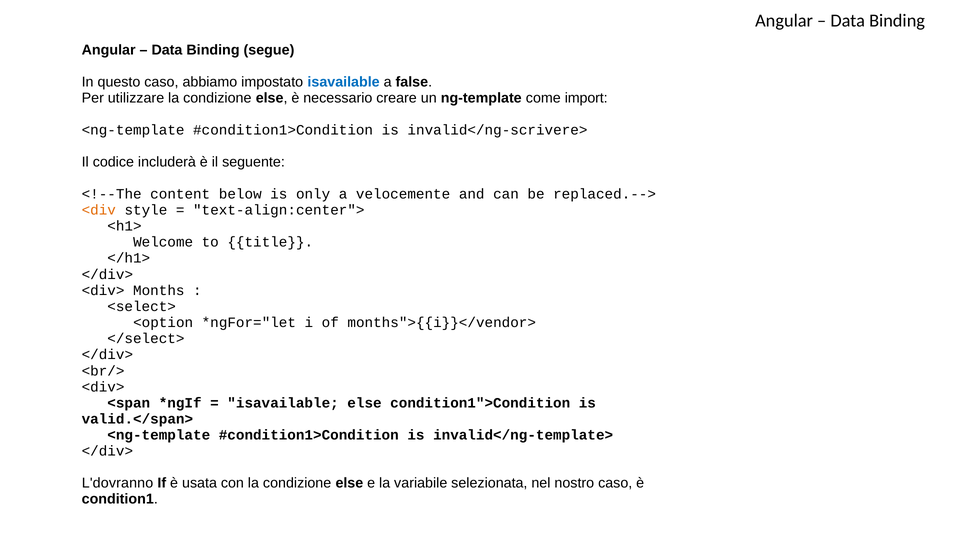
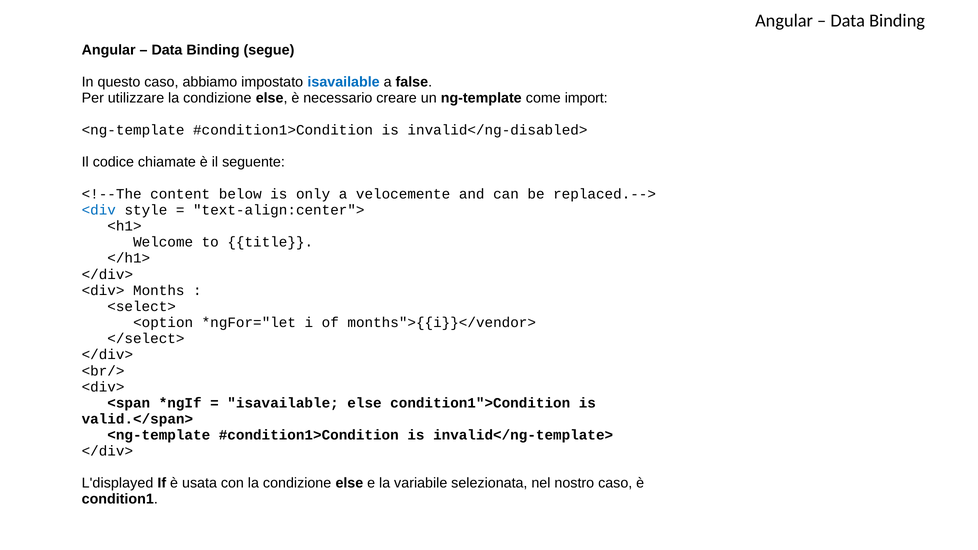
invalid</ng-scrivere>: invalid</ng-scrivere> -> invalid</ng-disabled>
includerà: includerà -> chiamate
<div colour: orange -> blue
L'dovranno: L'dovranno -> L'displayed
